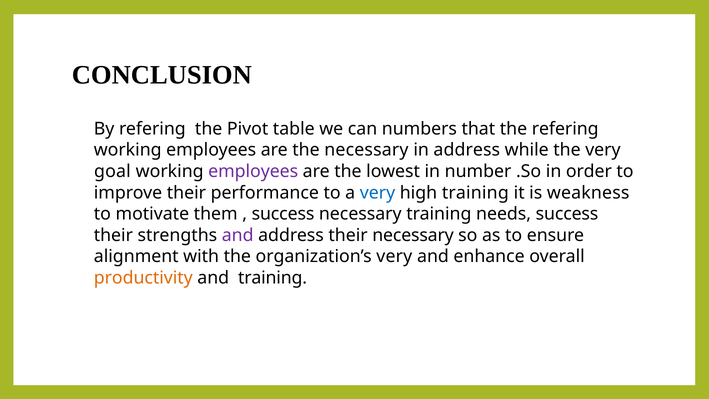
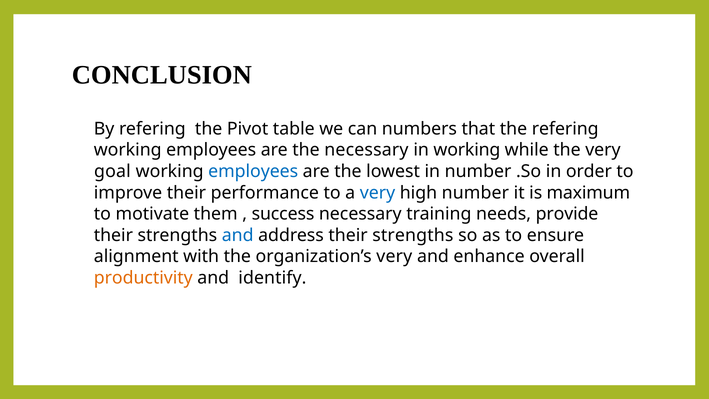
in address: address -> working
employees at (253, 171) colour: purple -> blue
high training: training -> number
weakness: weakness -> maximum
needs success: success -> provide
and at (238, 235) colour: purple -> blue
address their necessary: necessary -> strengths
and training: training -> identify
